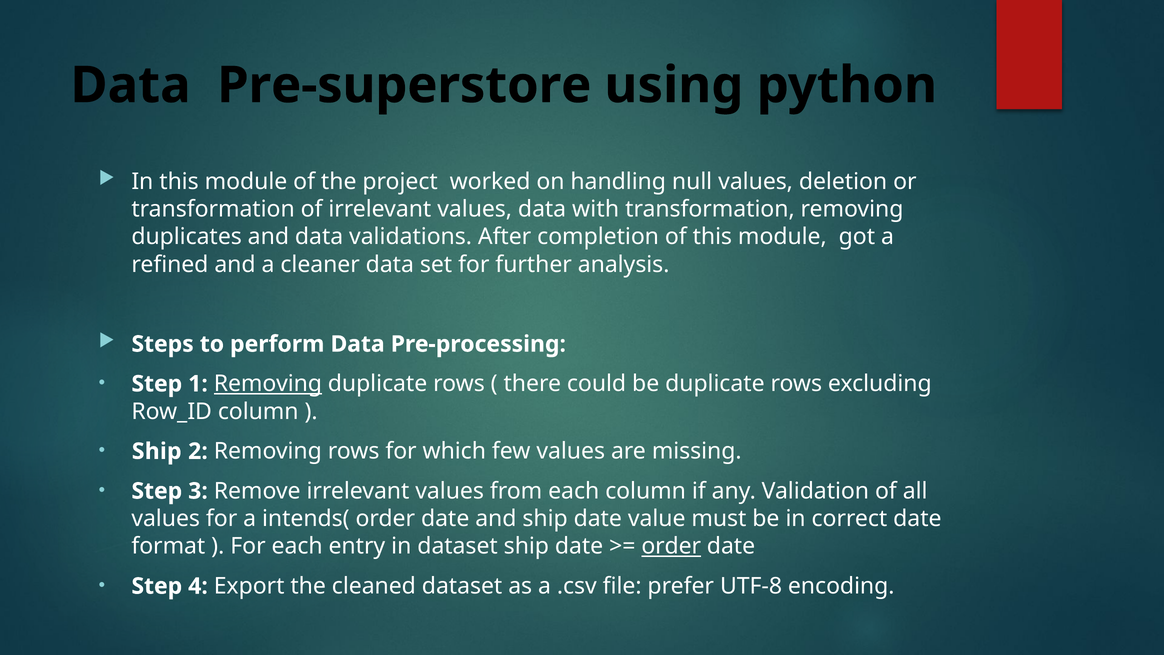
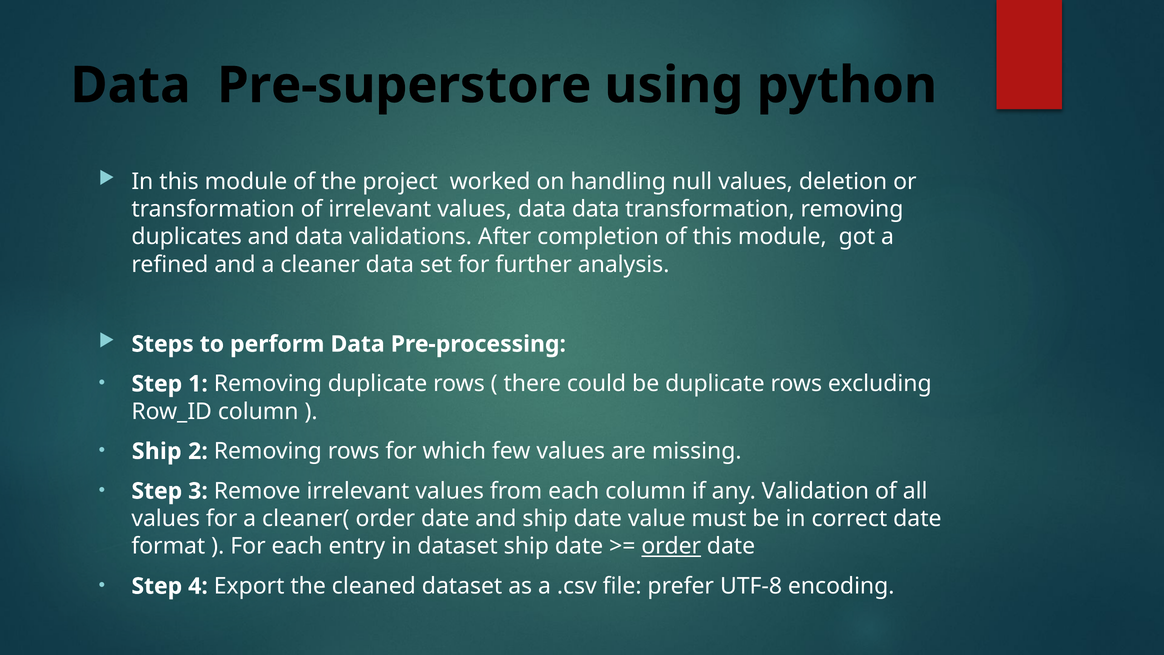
data with: with -> data
Removing at (268, 384) underline: present -> none
intends(: intends( -> cleaner(
